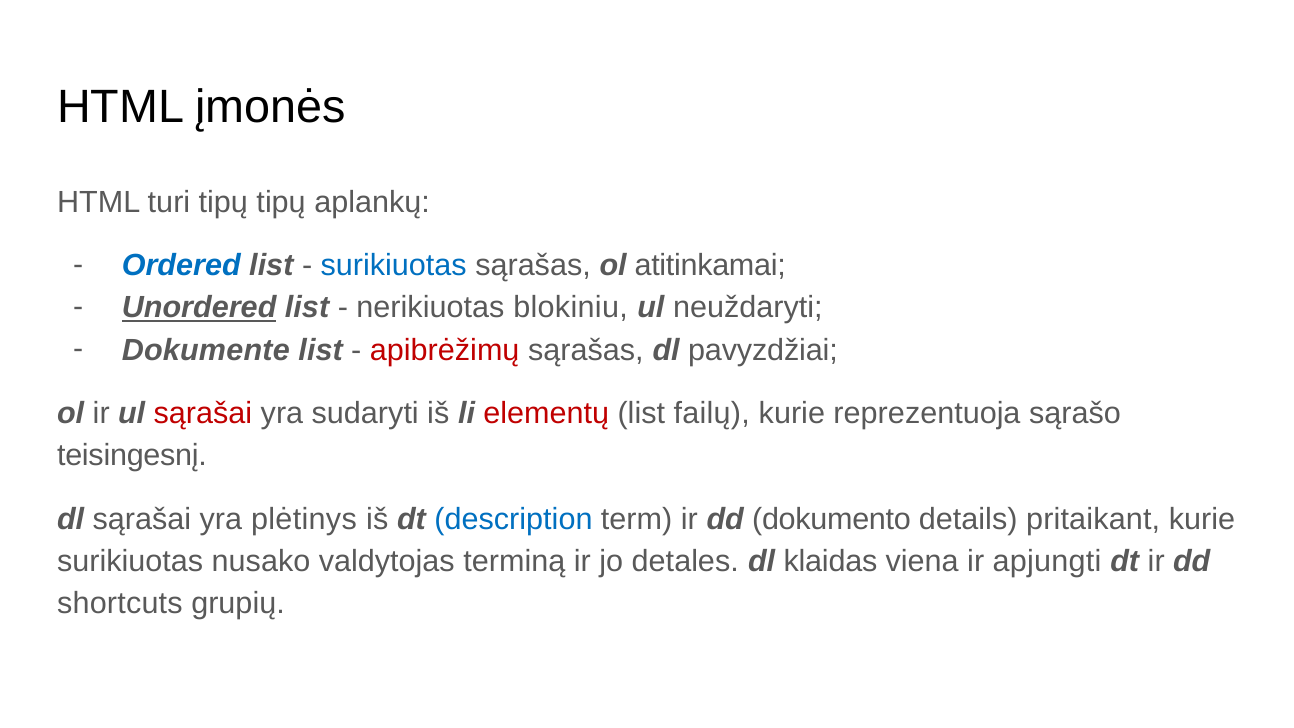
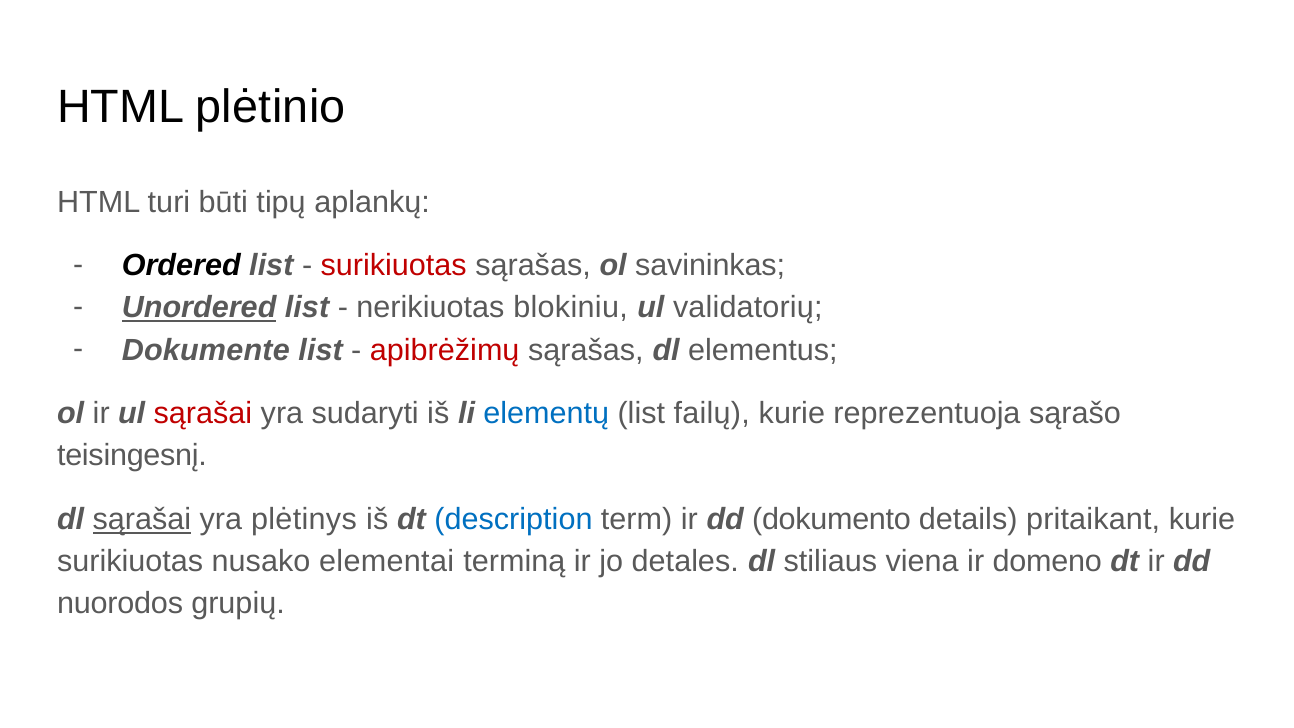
įmonės: įmonės -> plėtinio
turi tipų: tipų -> būti
Ordered colour: blue -> black
surikiuotas at (394, 266) colour: blue -> red
atitinkamai: atitinkamai -> savininkas
neuždaryti: neuždaryti -> validatorių
pavyzdžiai: pavyzdžiai -> elementus
elementų colour: red -> blue
sąrašai at (142, 519) underline: none -> present
valdytojas: valdytojas -> elementai
klaidas: klaidas -> stiliaus
apjungti: apjungti -> domeno
shortcuts: shortcuts -> nuorodos
